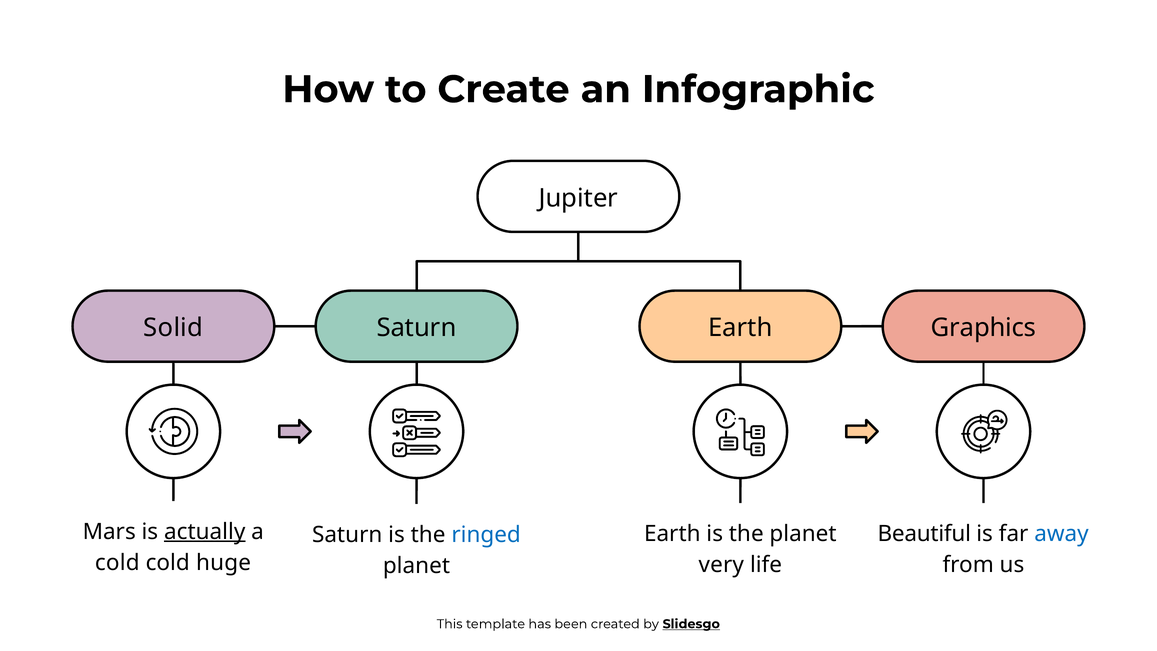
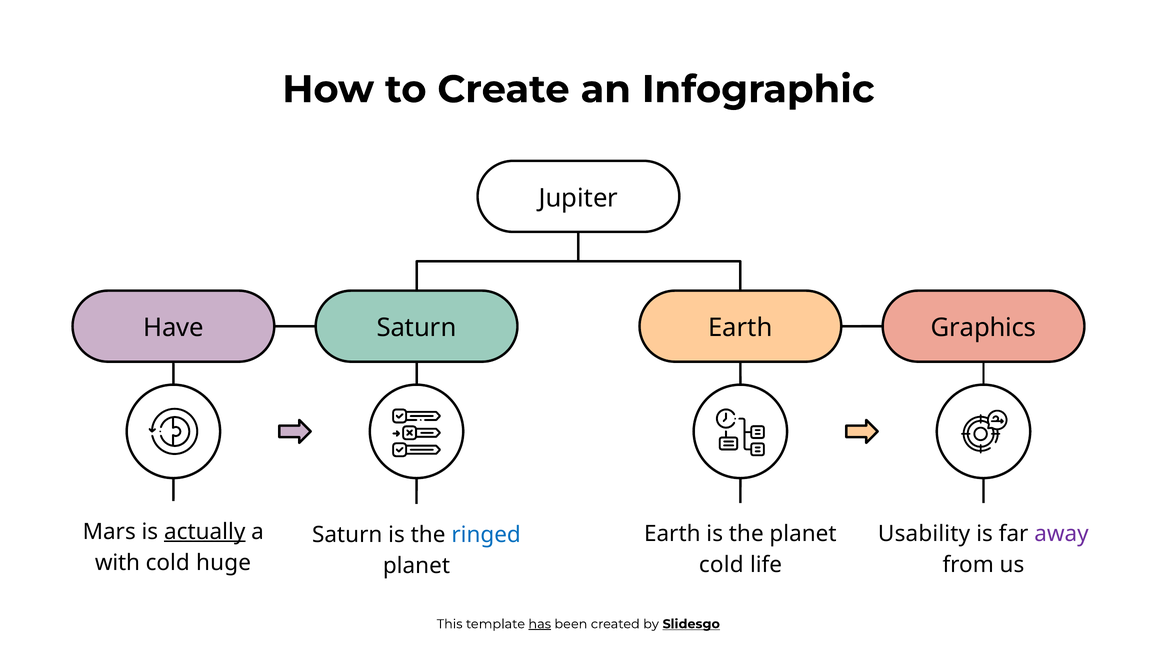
Solid: Solid -> Have
Beautiful: Beautiful -> Usability
away colour: blue -> purple
cold at (117, 563): cold -> with
very at (721, 565): very -> cold
has underline: none -> present
